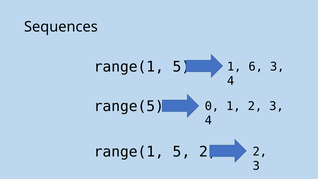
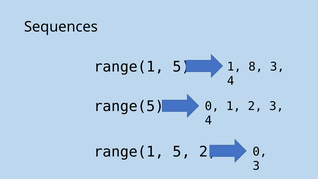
6: 6 -> 8
2 at (260, 151): 2 -> 0
